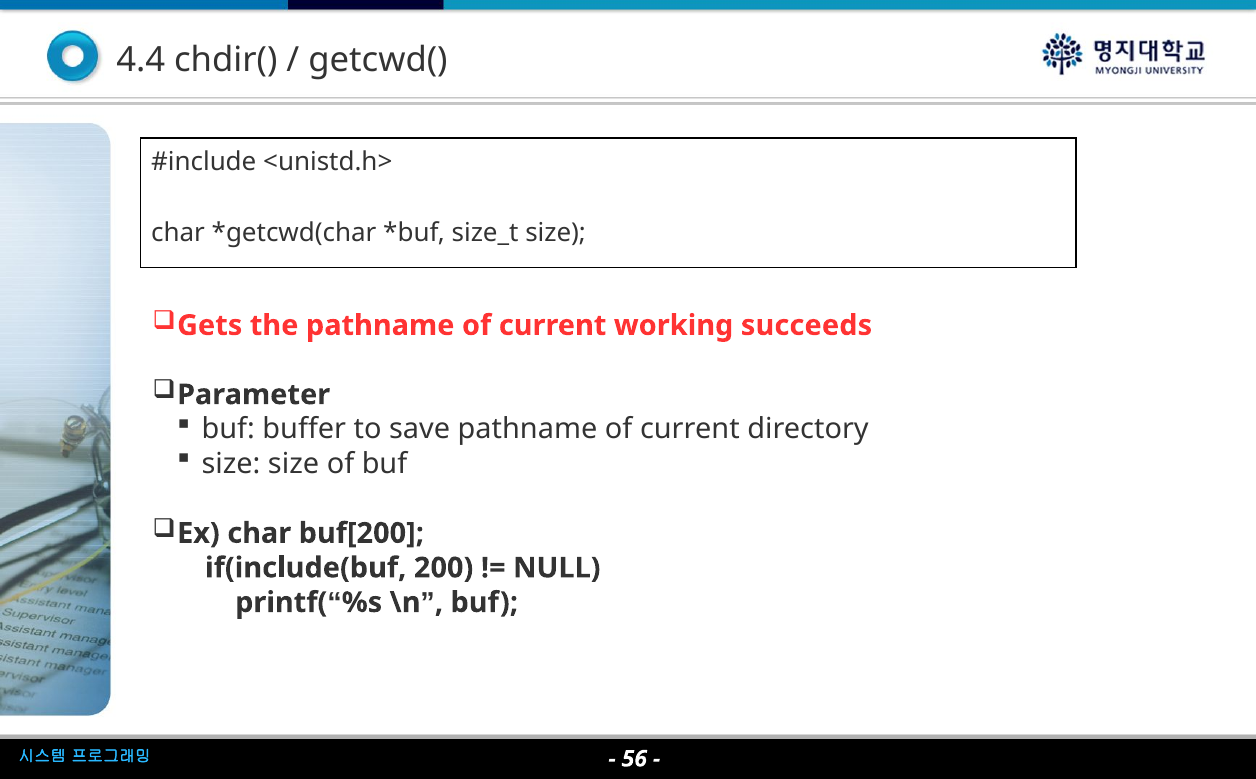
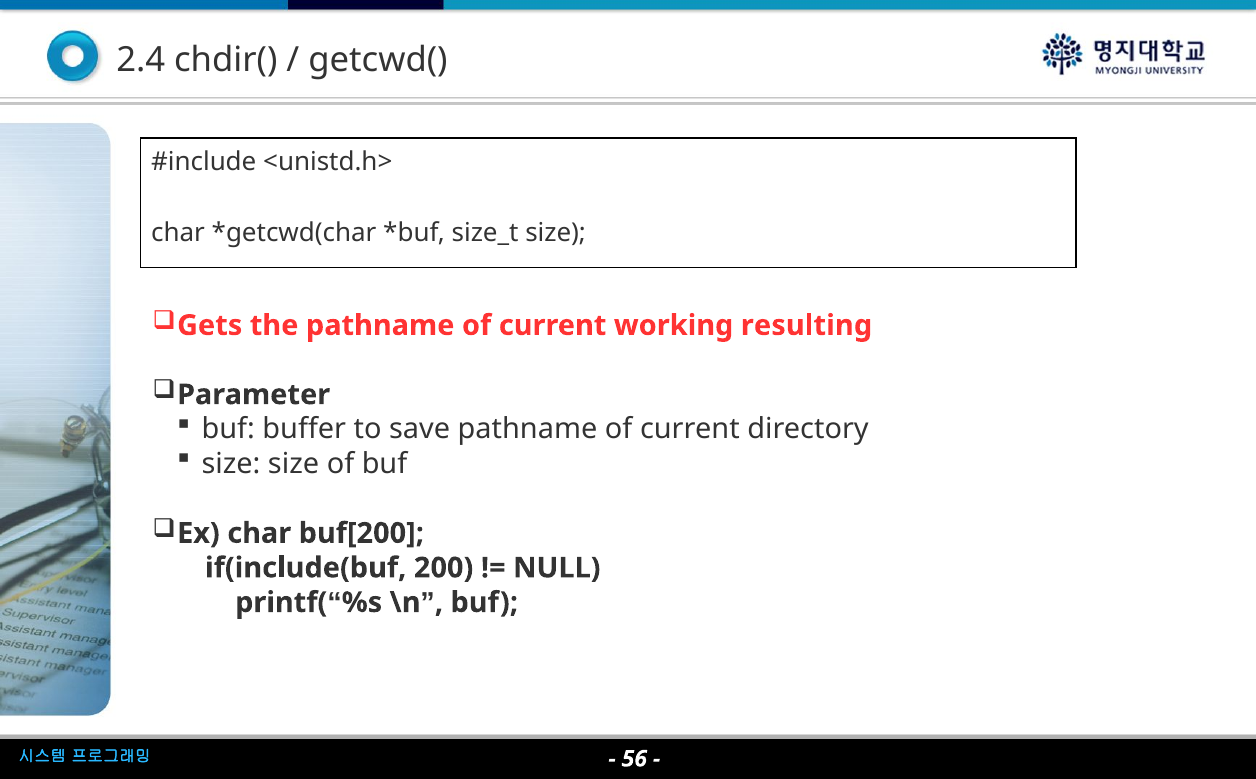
4.4: 4.4 -> 2.4
succeeds: succeeds -> resulting
